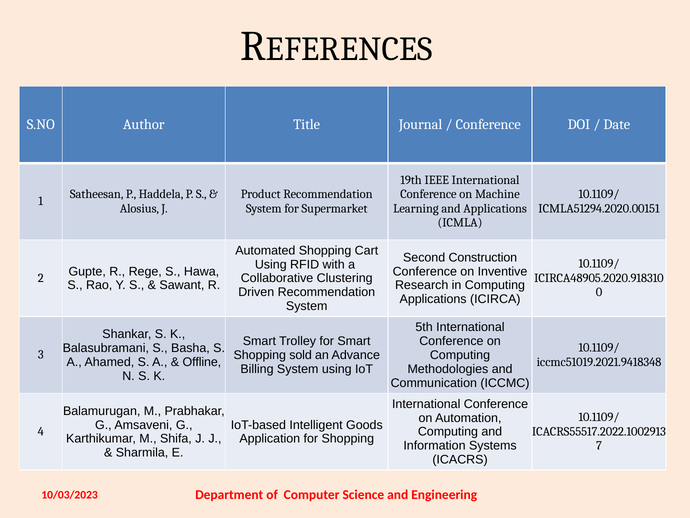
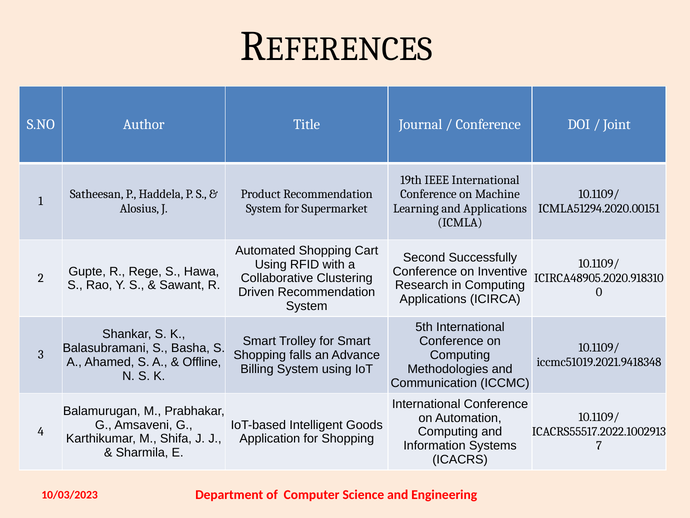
Date: Date -> Joint
Construction: Construction -> Successfully
sold: sold -> falls
